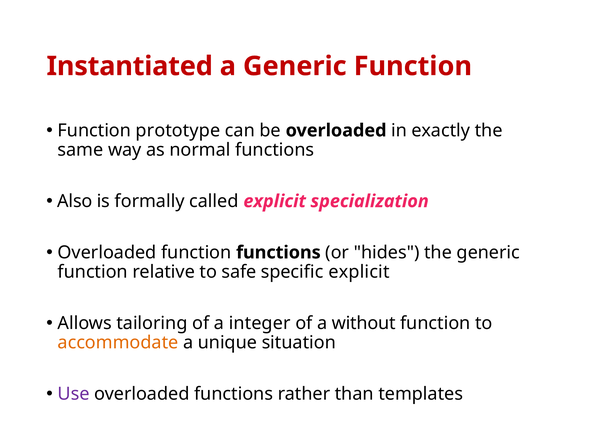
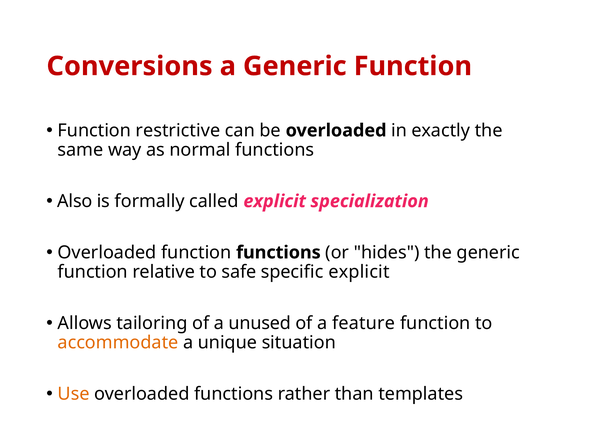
Instantiated: Instantiated -> Conversions
prototype: prototype -> restrictive
integer: integer -> unused
without: without -> feature
Use colour: purple -> orange
